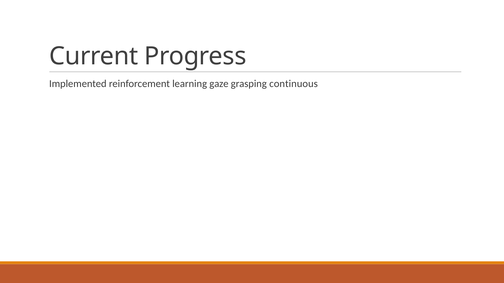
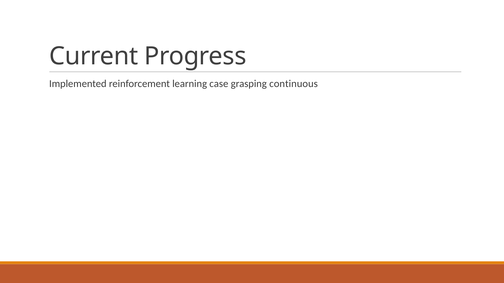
gaze: gaze -> case
